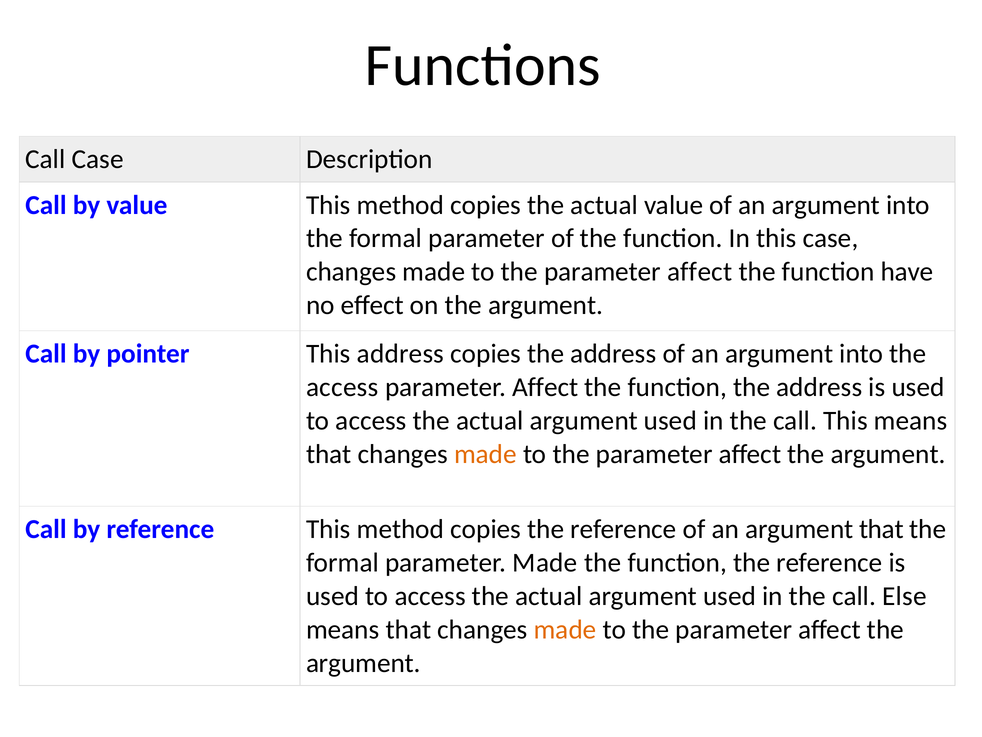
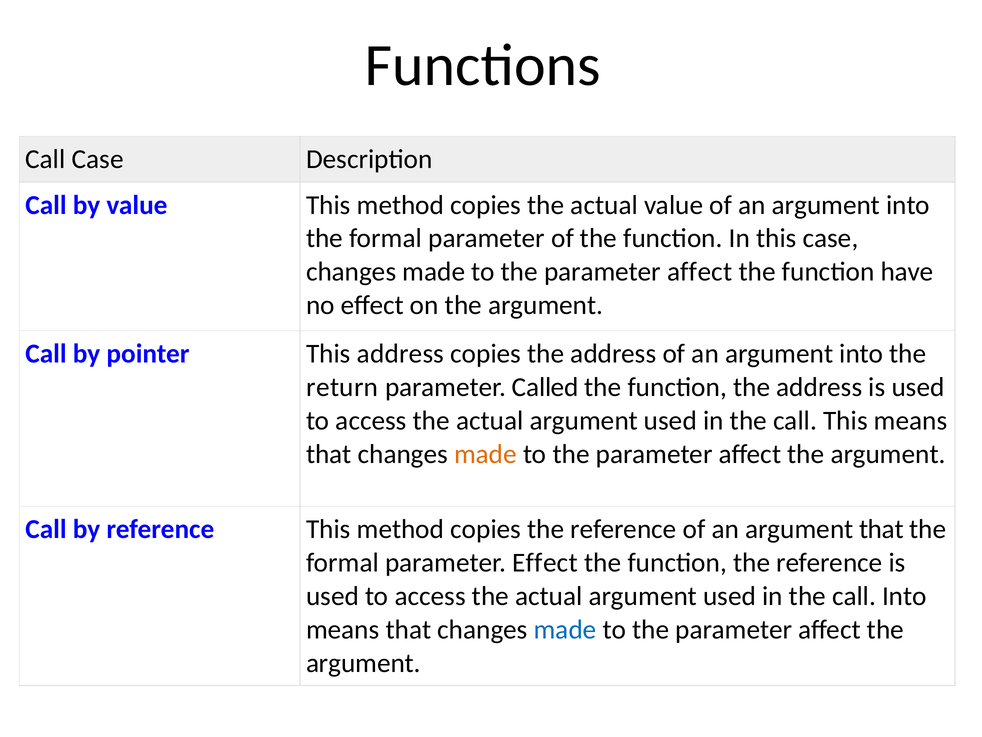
access at (342, 387): access -> return
Affect at (545, 387): Affect -> Called
parameter Made: Made -> Effect
call Else: Else -> Into
made at (565, 629) colour: orange -> blue
